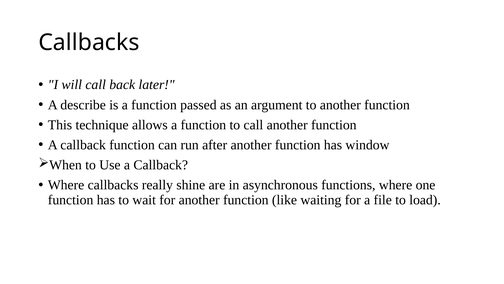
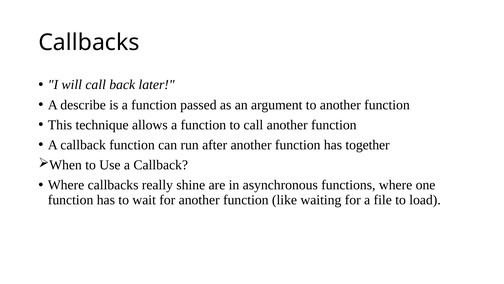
window: window -> together
